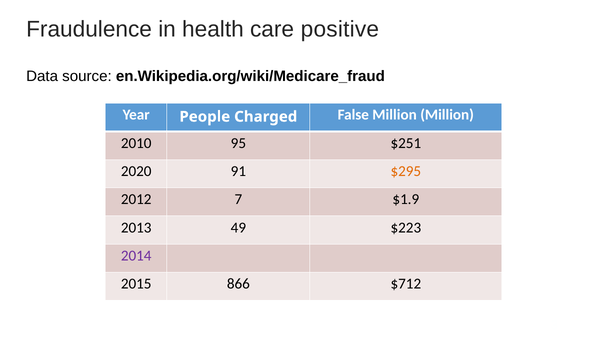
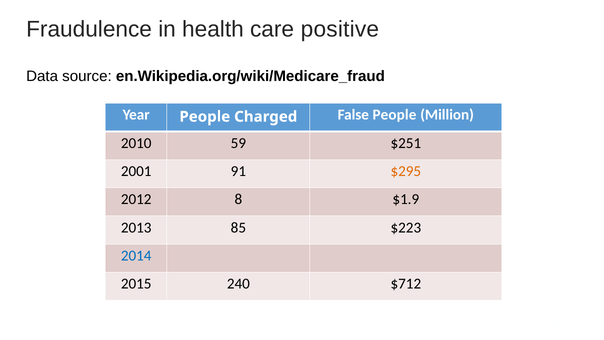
False Million: Million -> People
95: 95 -> 59
2020: 2020 -> 2001
7: 7 -> 8
49: 49 -> 85
2014 colour: purple -> blue
866: 866 -> 240
